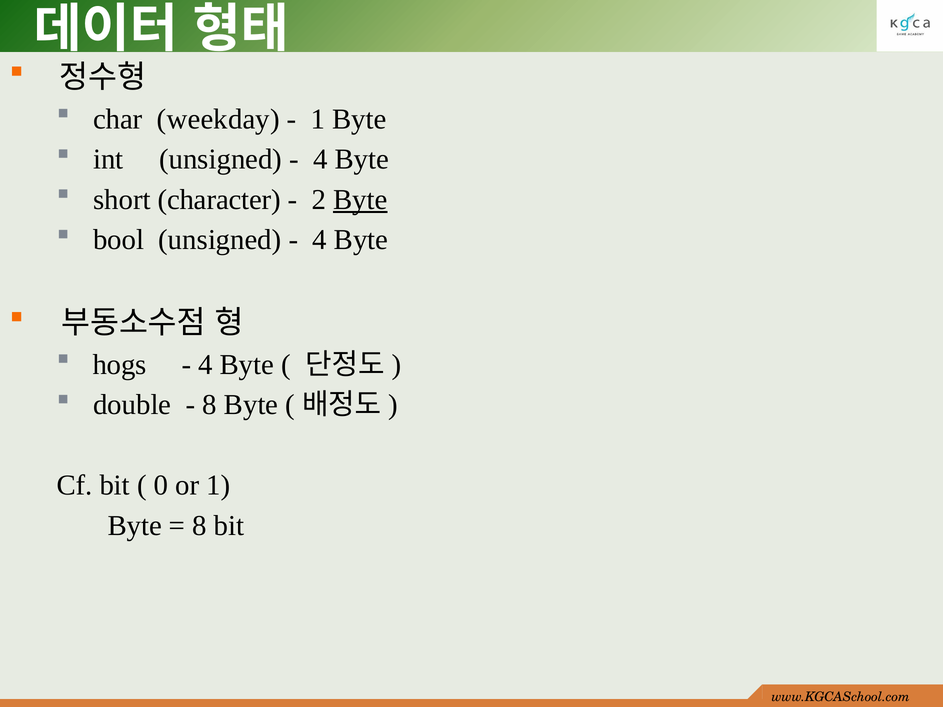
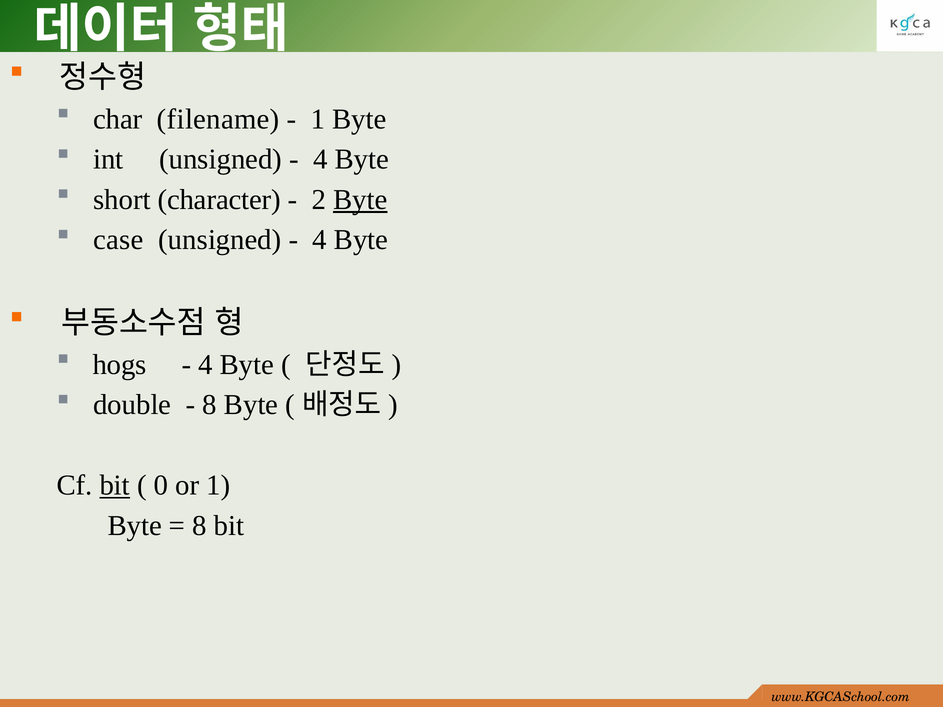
weekday: weekday -> filename
bool: bool -> case
bit at (115, 486) underline: none -> present
